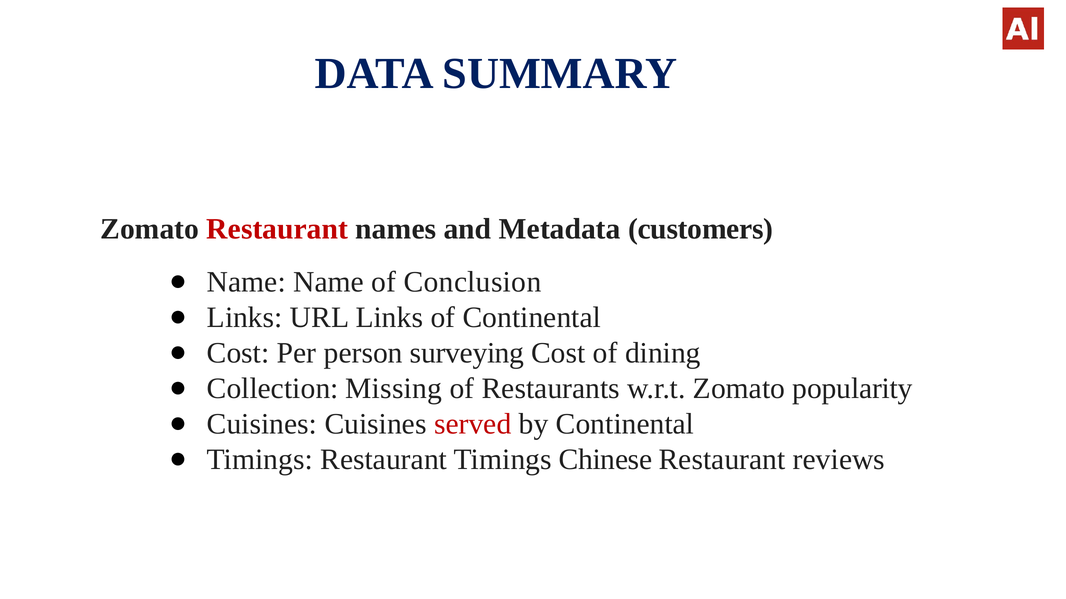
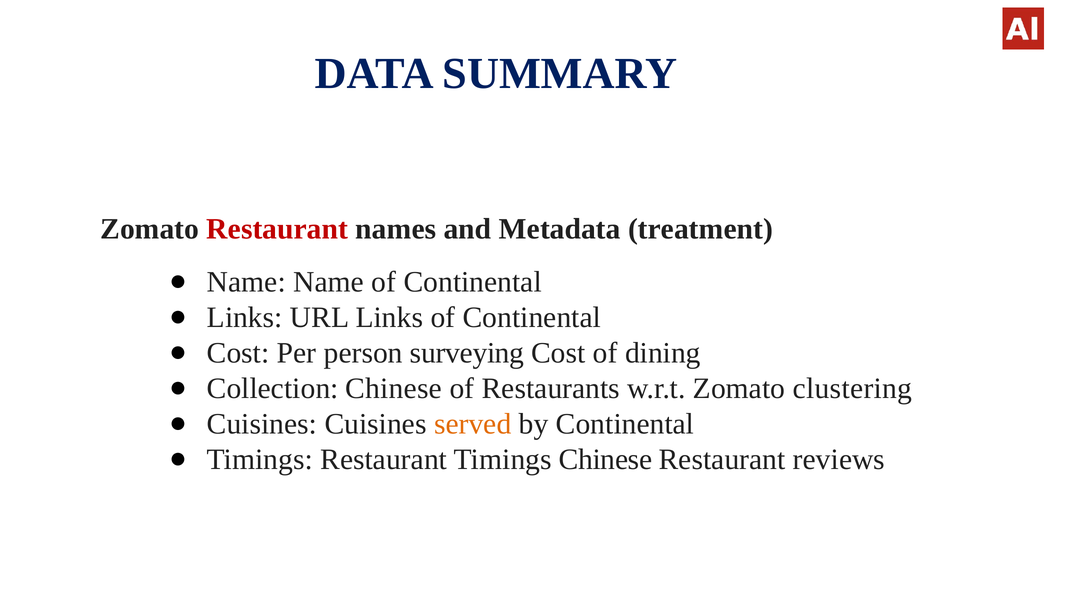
customers: customers -> treatment
Name of Conclusion: Conclusion -> Continental
Collection Missing: Missing -> Chinese
popularity: popularity -> clustering
served colour: red -> orange
